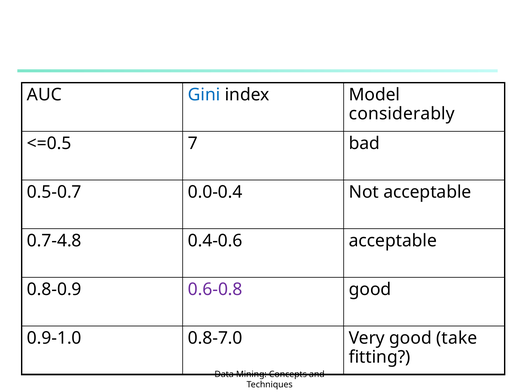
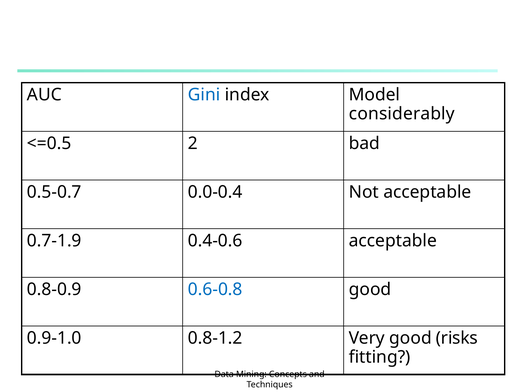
7: 7 -> 2
0.7-4.8: 0.7-4.8 -> 0.7-1.9
0.6-0.8 colour: purple -> blue
0.8-7.0: 0.8-7.0 -> 0.8-1.2
take: take -> risks
